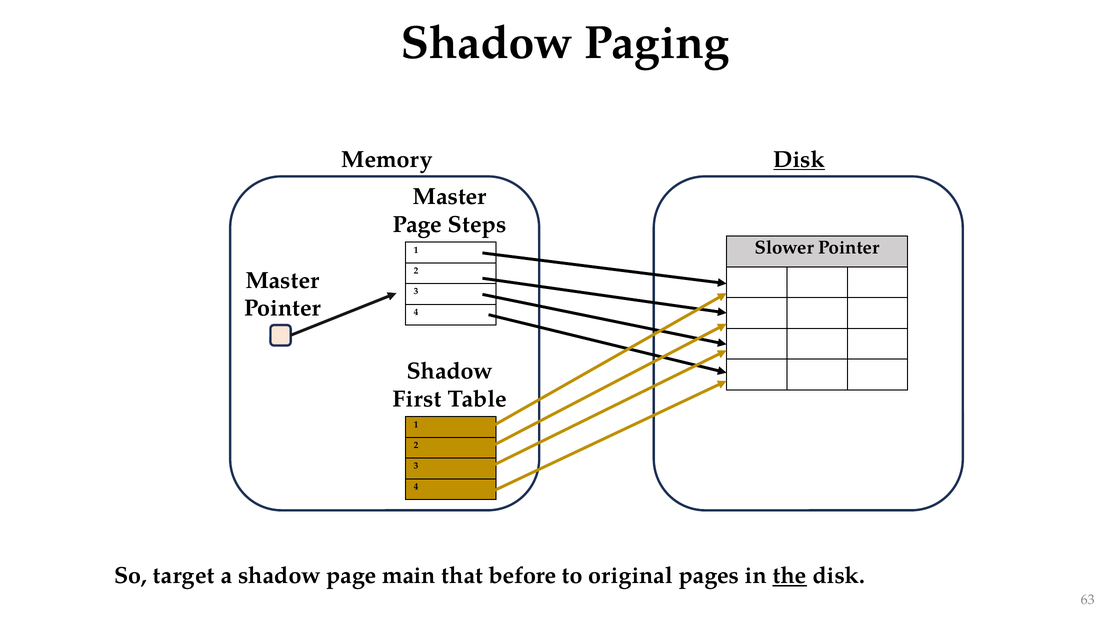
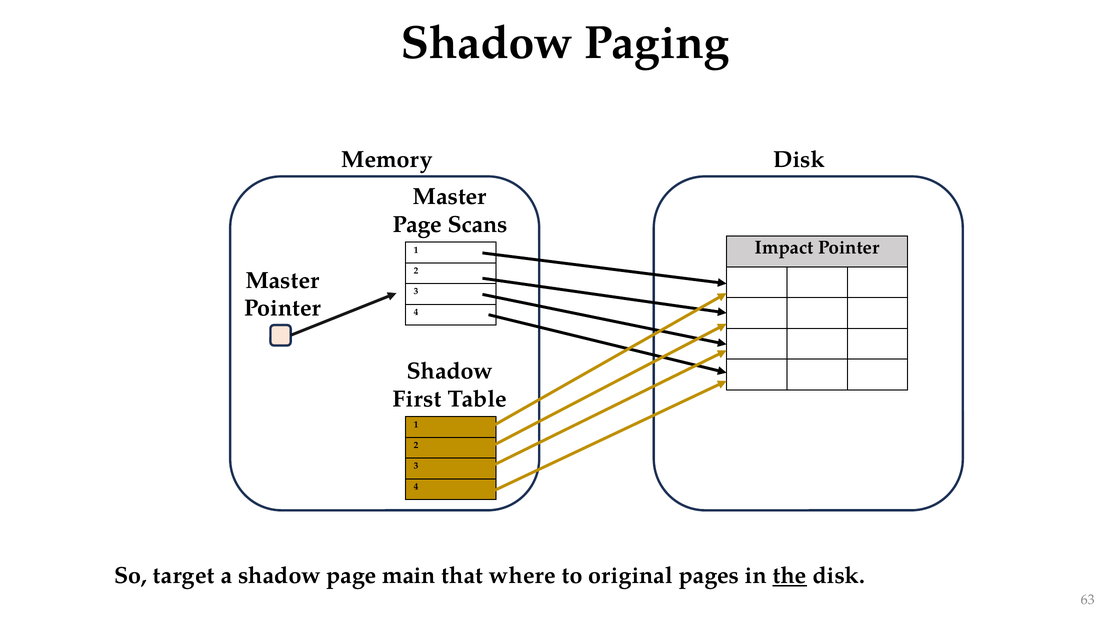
Disk at (799, 159) underline: present -> none
Steps: Steps -> Scans
Slower: Slower -> Impact
before: before -> where
